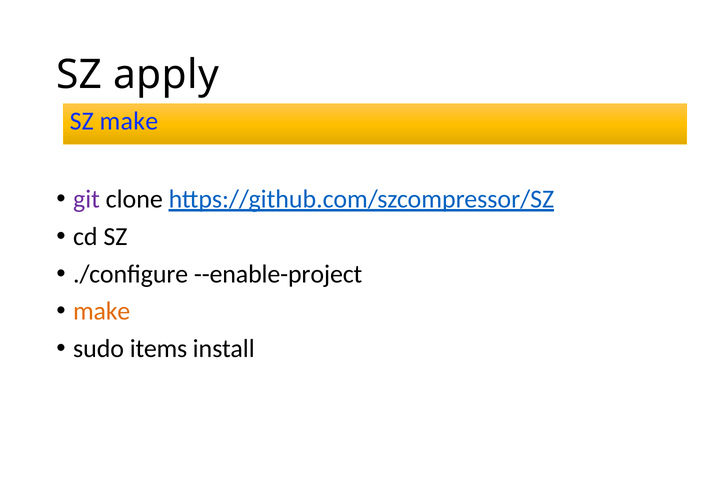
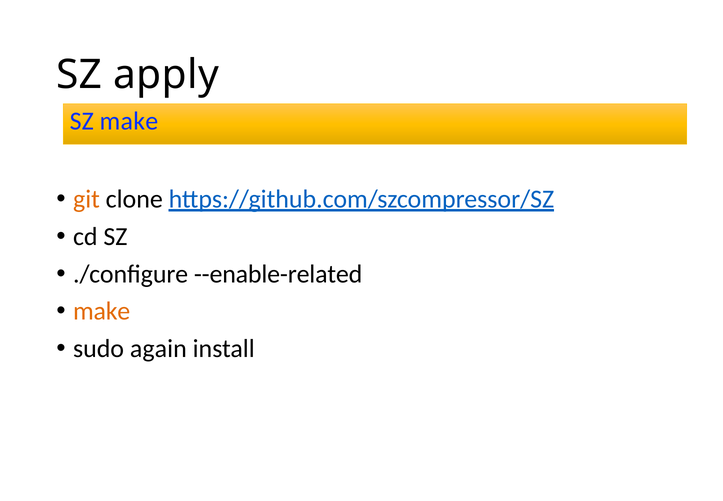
git colour: purple -> orange
--enable-project: --enable-project -> --enable-related
items: items -> again
